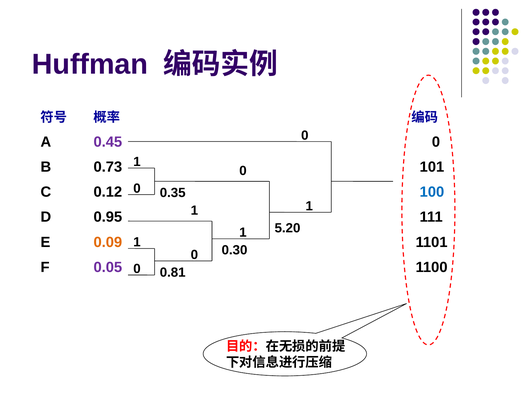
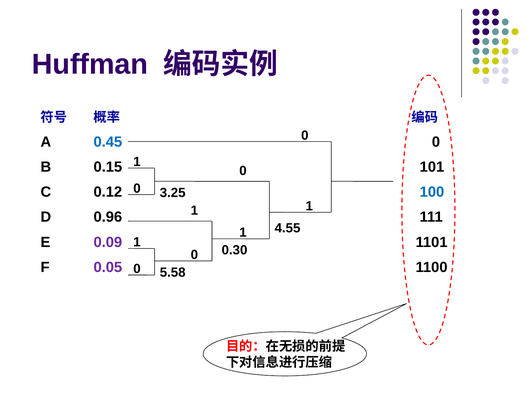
0.45 colour: purple -> blue
0.73: 0.73 -> 0.15
0.35: 0.35 -> 3.25
0.95: 0.95 -> 0.96
5.20: 5.20 -> 4.55
0.09 colour: orange -> purple
0.81: 0.81 -> 5.58
